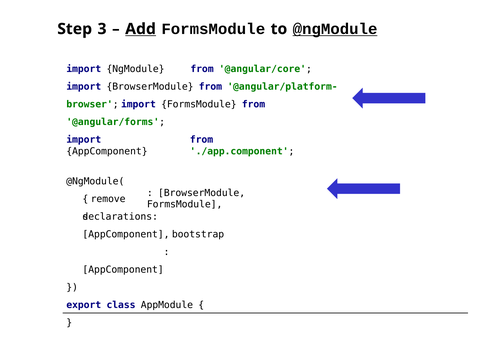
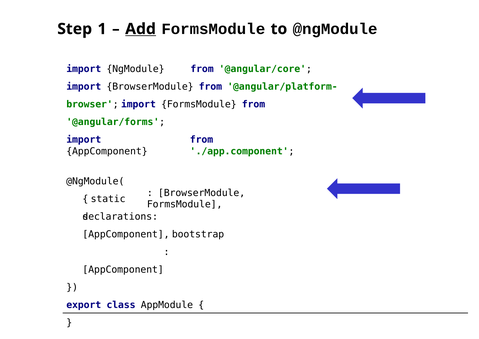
3: 3 -> 1
@ngModule underline: present -> none
remove: remove -> static
